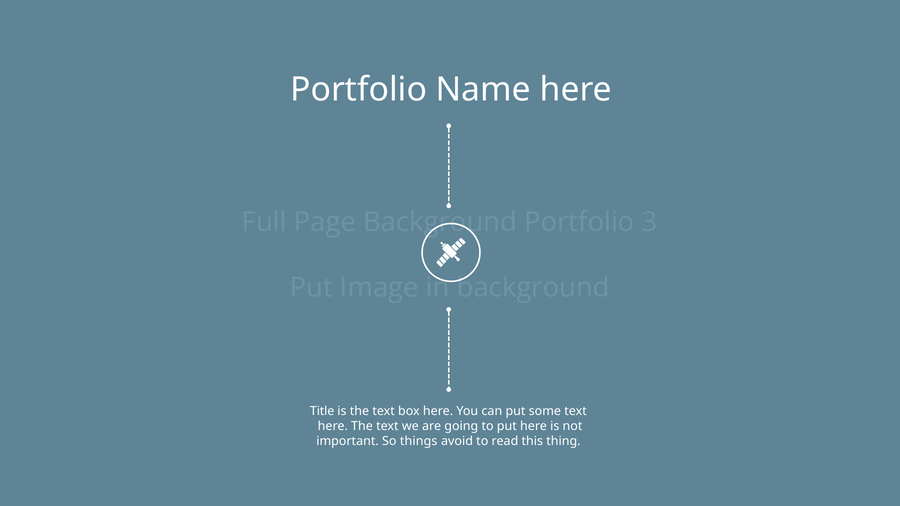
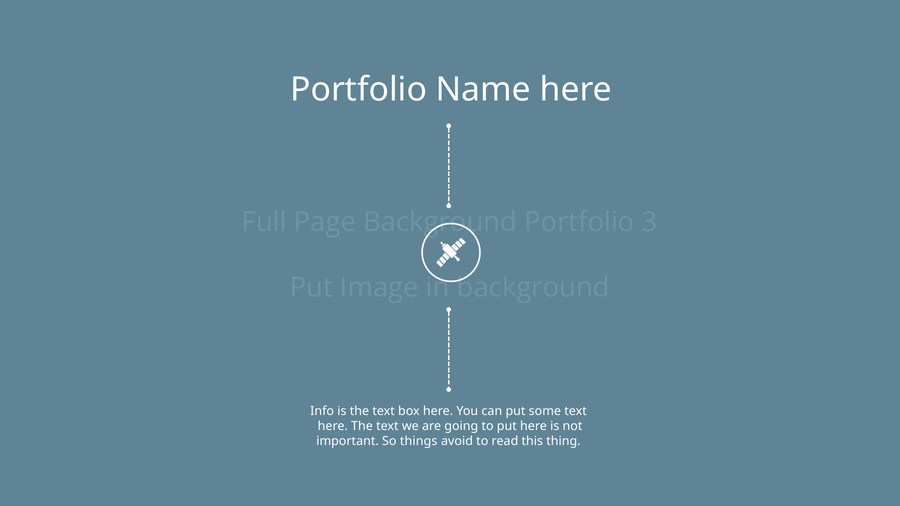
Title: Title -> Info
